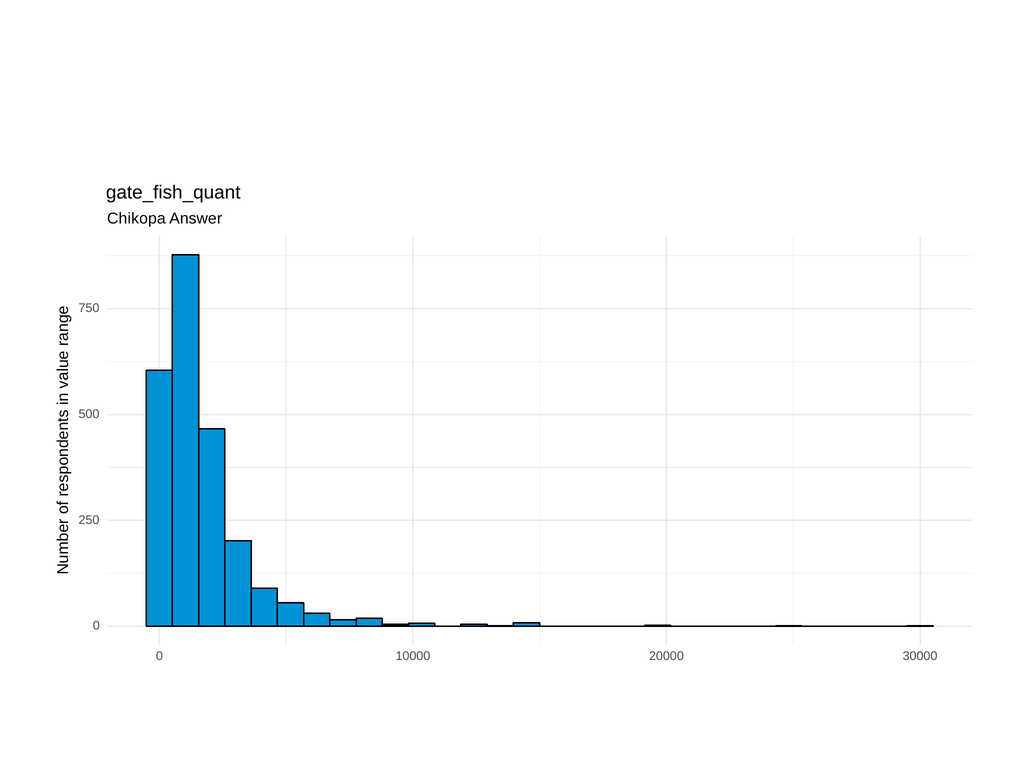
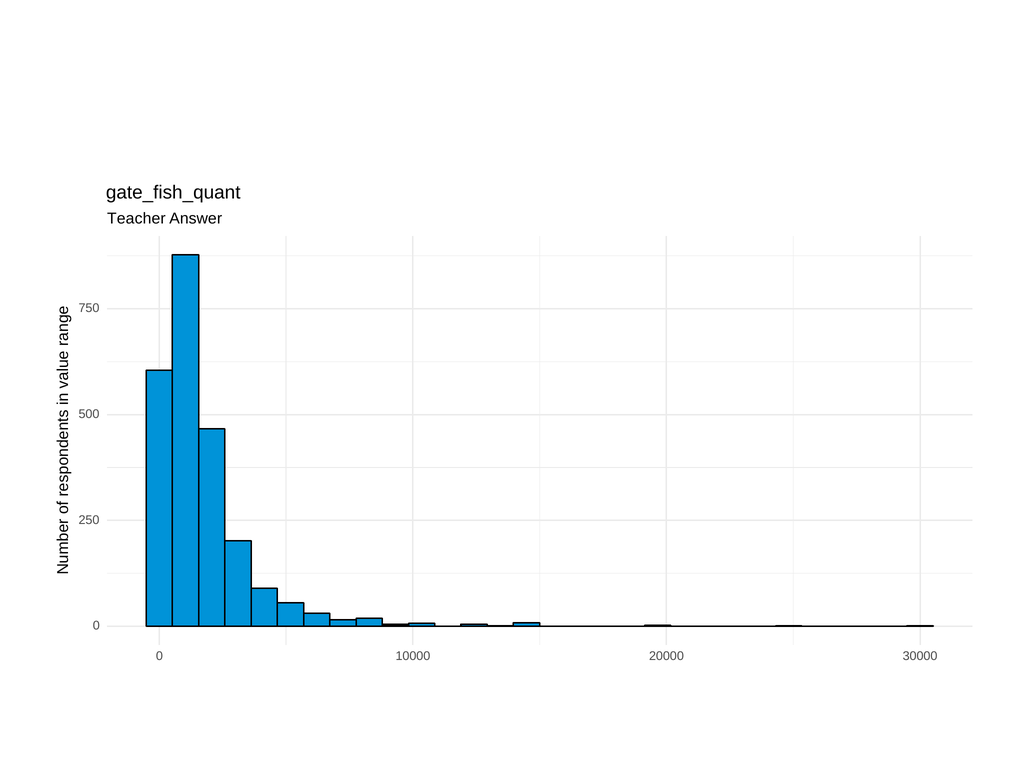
Chikopa: Chikopa -> Teacher
